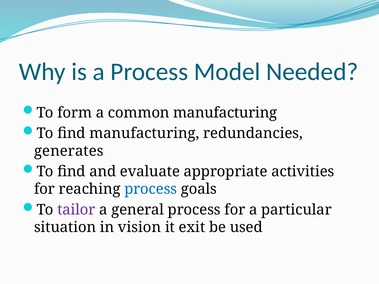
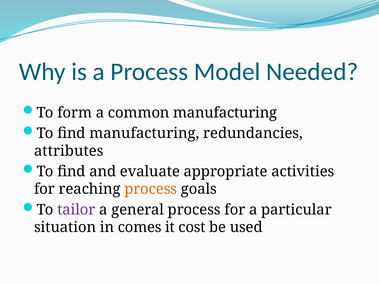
generates: generates -> attributes
process at (151, 189) colour: blue -> orange
vision: vision -> comes
exit: exit -> cost
